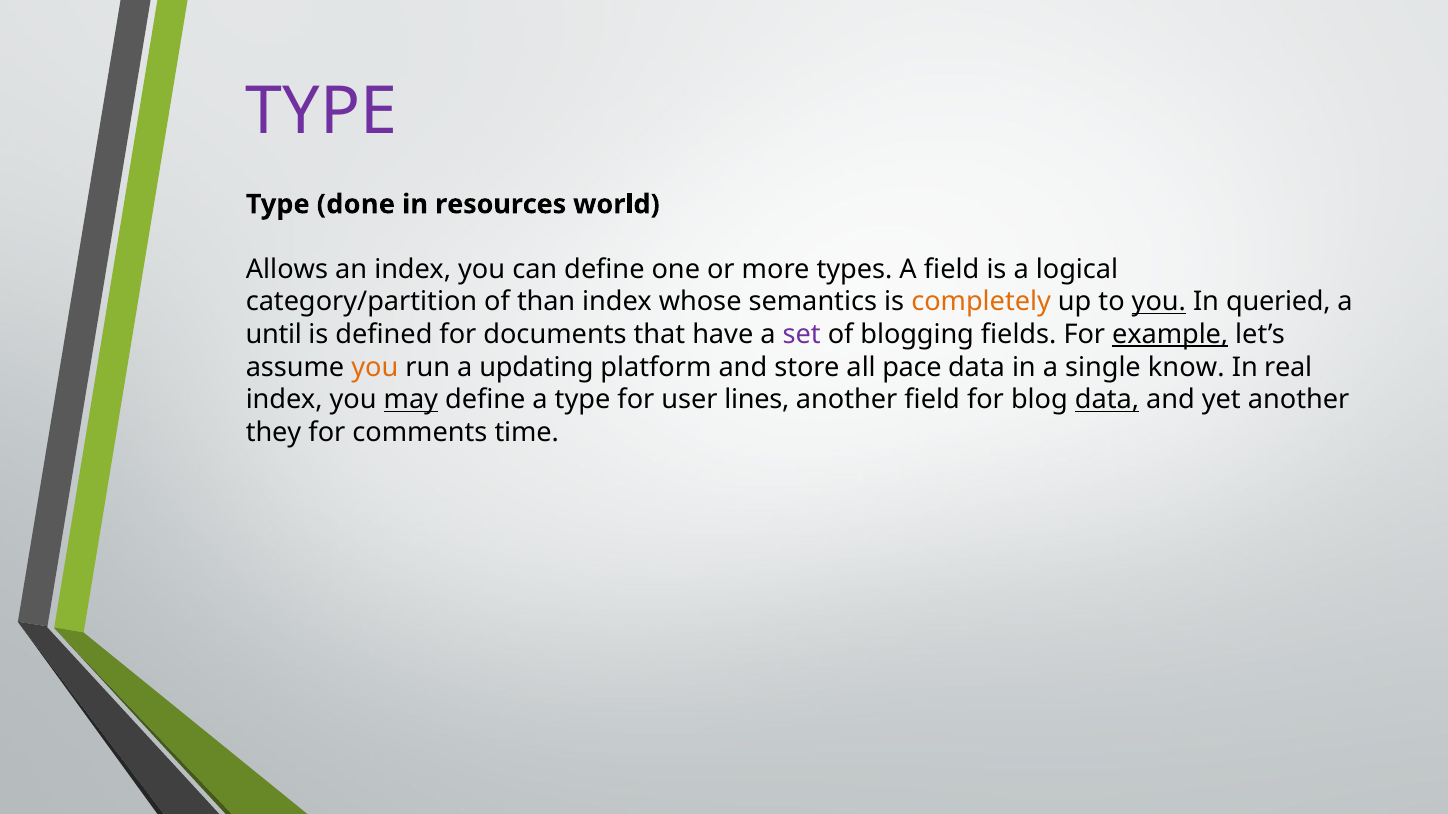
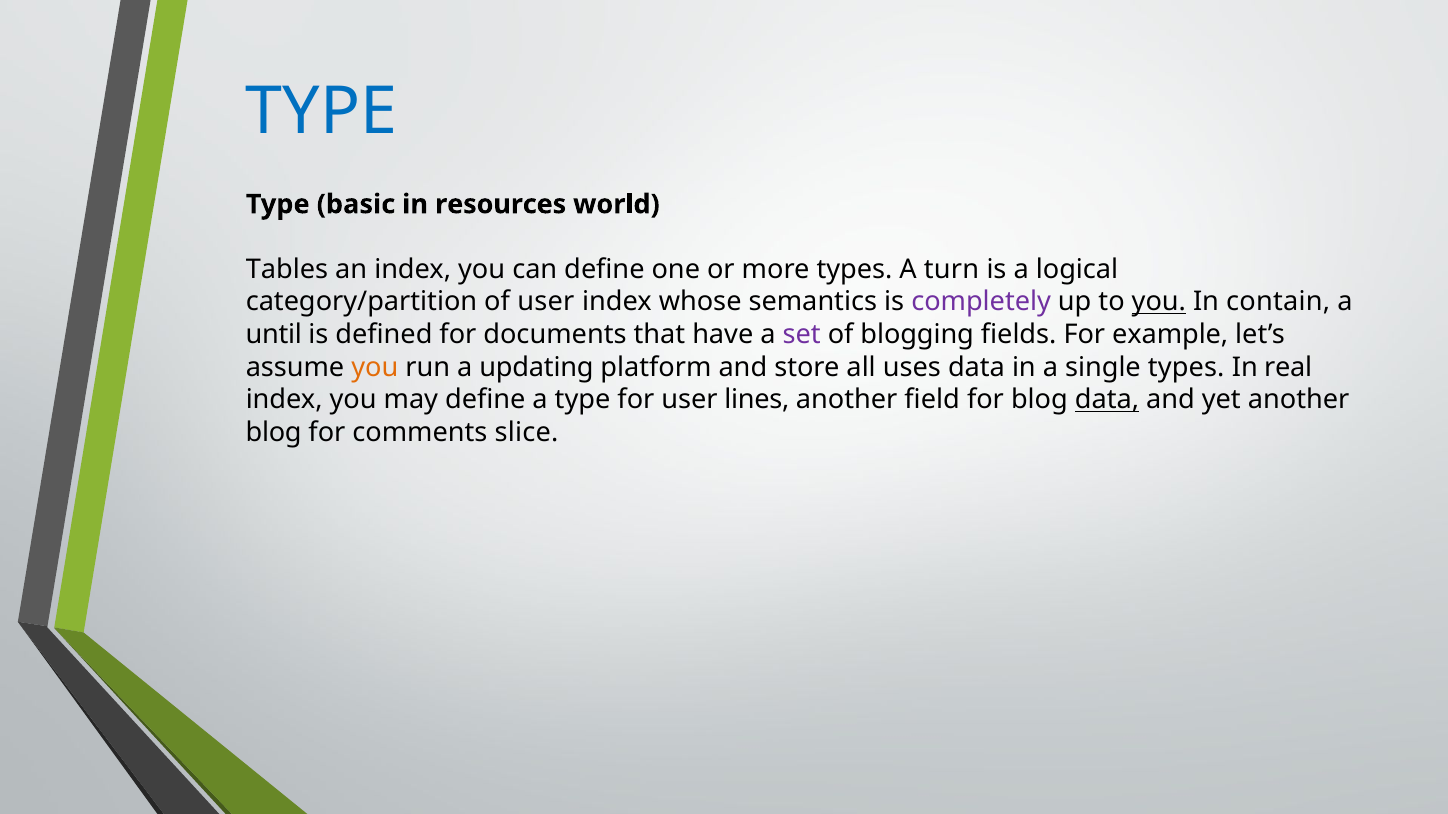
TYPE at (321, 112) colour: purple -> blue
done: done -> basic
Allows: Allows -> Tables
A field: field -> turn
of than: than -> user
completely colour: orange -> purple
queried: queried -> contain
example underline: present -> none
pace: pace -> uses
single know: know -> types
may underline: present -> none
they at (274, 432): they -> blog
time: time -> slice
